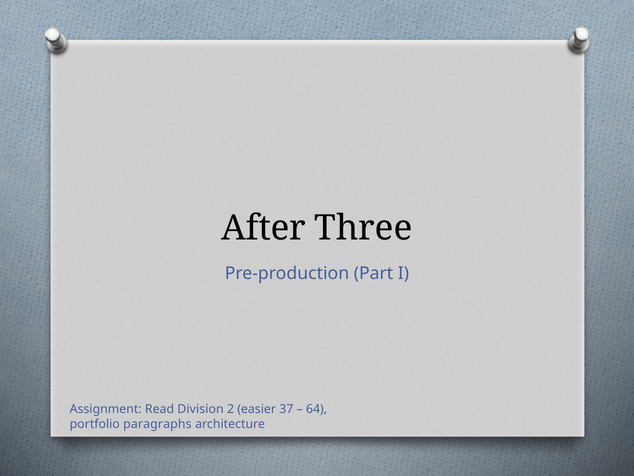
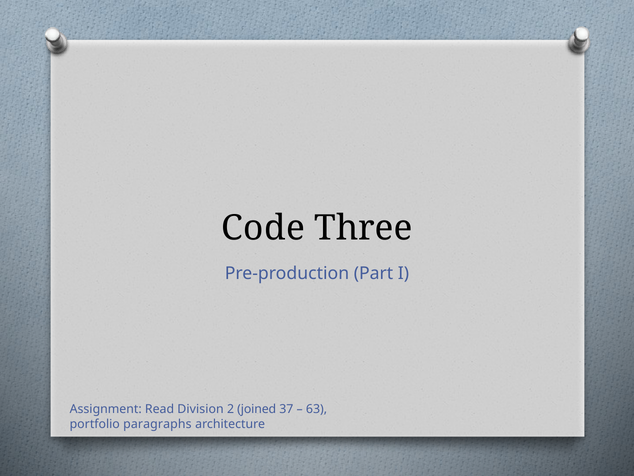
After: After -> Code
easier: easier -> joined
64: 64 -> 63
